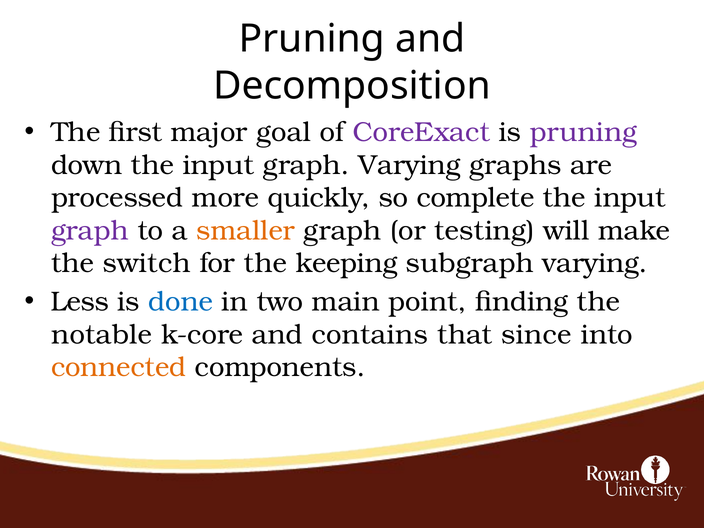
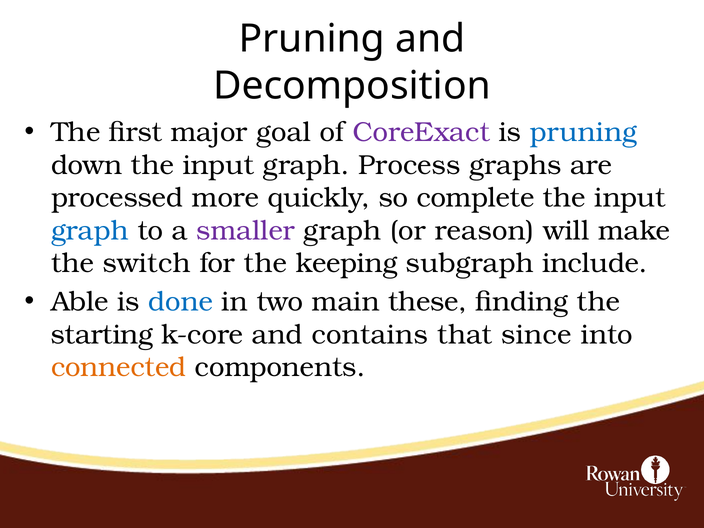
pruning at (583, 132) colour: purple -> blue
graph Varying: Varying -> Process
graph at (90, 231) colour: purple -> blue
smaller colour: orange -> purple
testing: testing -> reason
subgraph varying: varying -> include
Less: Less -> Able
point: point -> these
notable: notable -> starting
